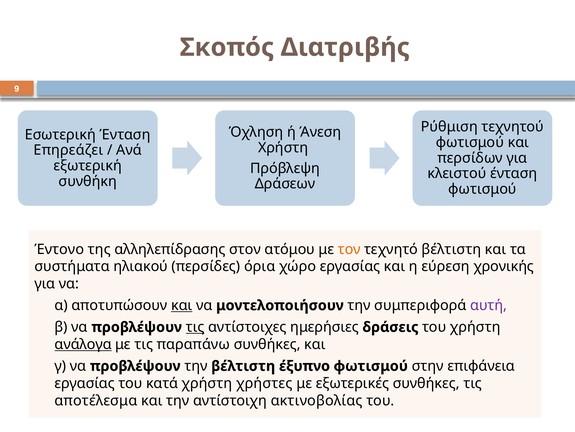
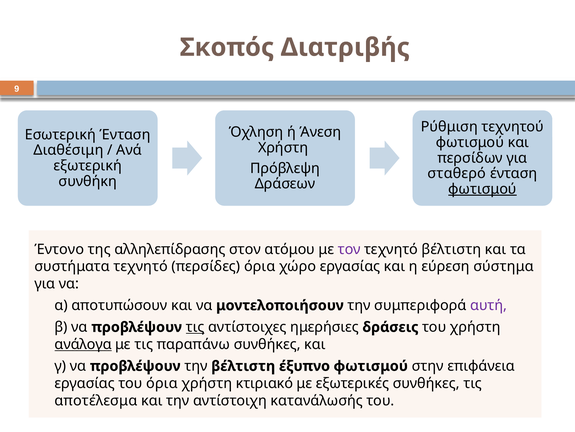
Επηρεάζει: Επηρεάζει -> Διαθέσιμη
κλειστού: κλειστού -> σταθερό
φωτισμού at (482, 189) underline: none -> present
τον colour: orange -> purple
συστήματα ηλιακού: ηλιακού -> τεχνητό
χρονικής: χρονικής -> σύστημα
και at (182, 305) underline: present -> none
του κατά: κατά -> όρια
χρήστες: χρήστες -> κτιριακό
ακτινοβολίας: ακτινοβολίας -> κατανάλωσής
